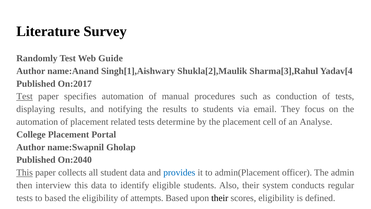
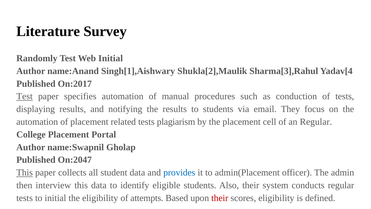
Web Guide: Guide -> Initial
determine: determine -> plagiarism
an Analyse: Analyse -> Regular
On:2040: On:2040 -> On:2047
to based: based -> initial
their at (220, 198) colour: black -> red
